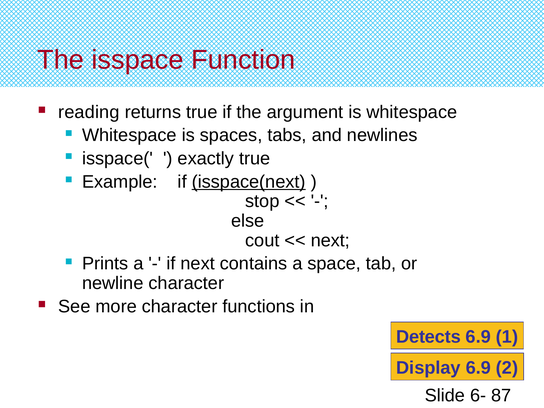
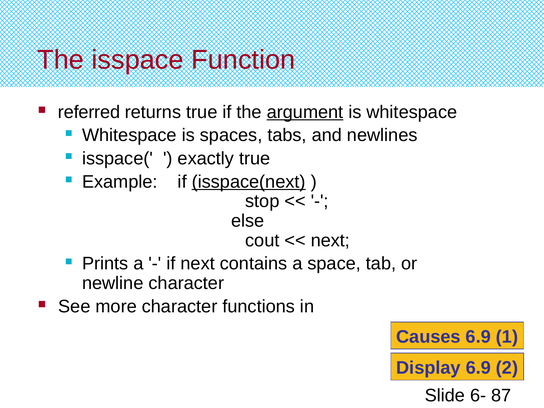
reading: reading -> referred
argument underline: none -> present
Detects: Detects -> Causes
